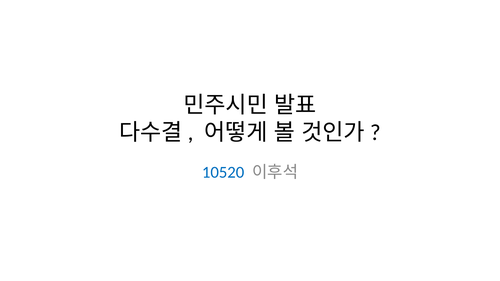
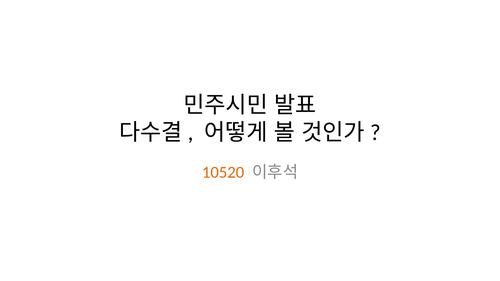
10520 colour: blue -> orange
